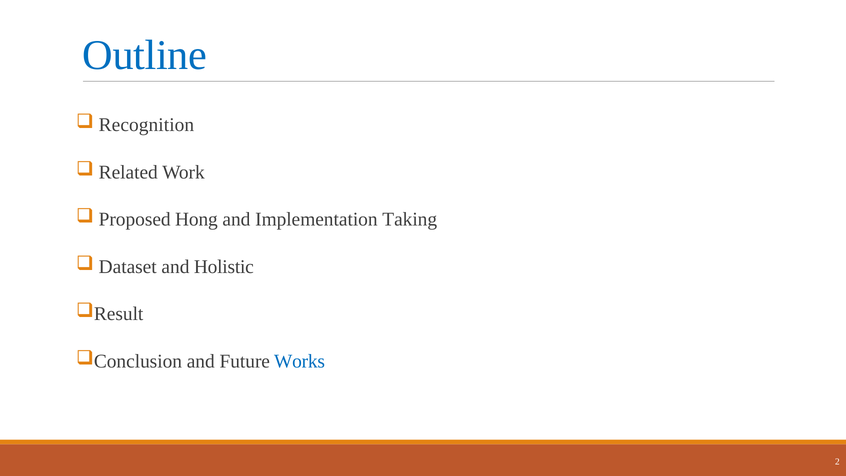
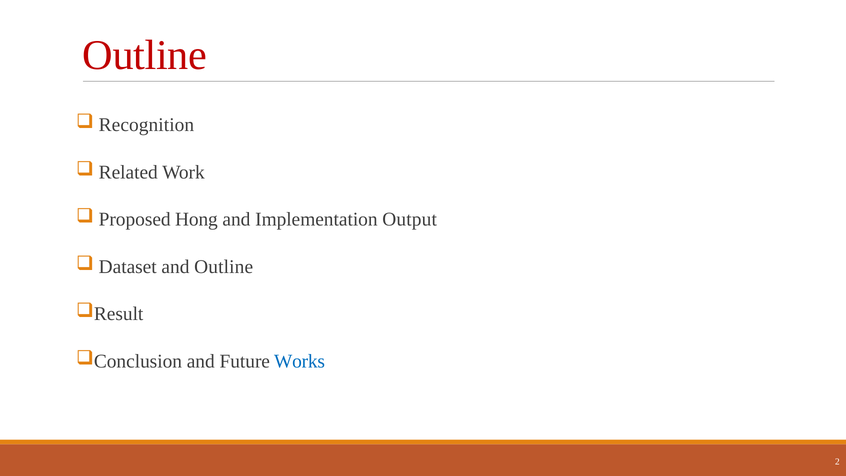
Outline at (145, 55) colour: blue -> red
Taking: Taking -> Output
and Holistic: Holistic -> Outline
